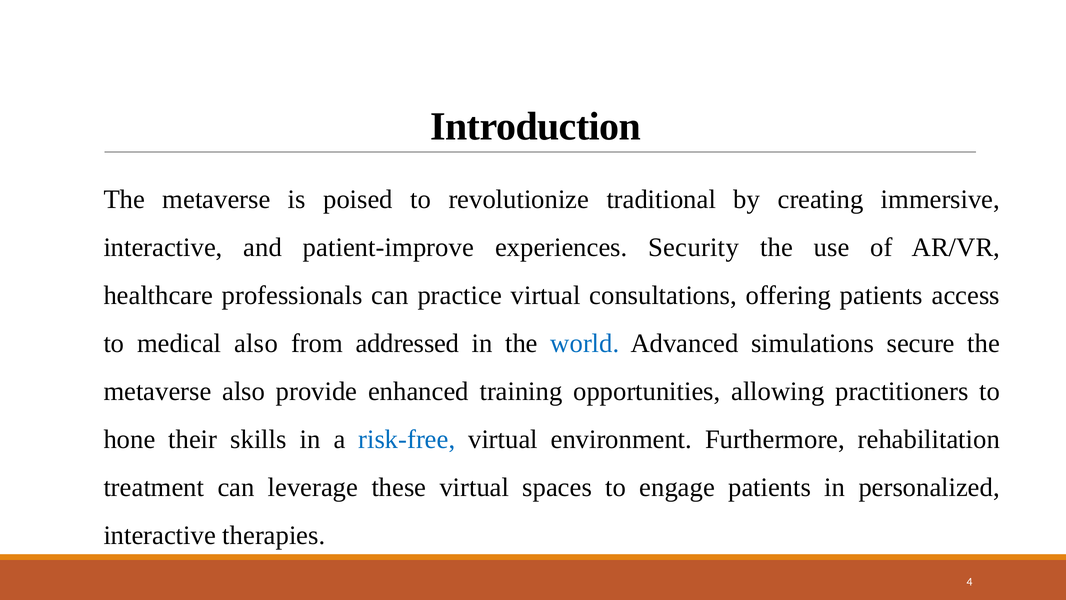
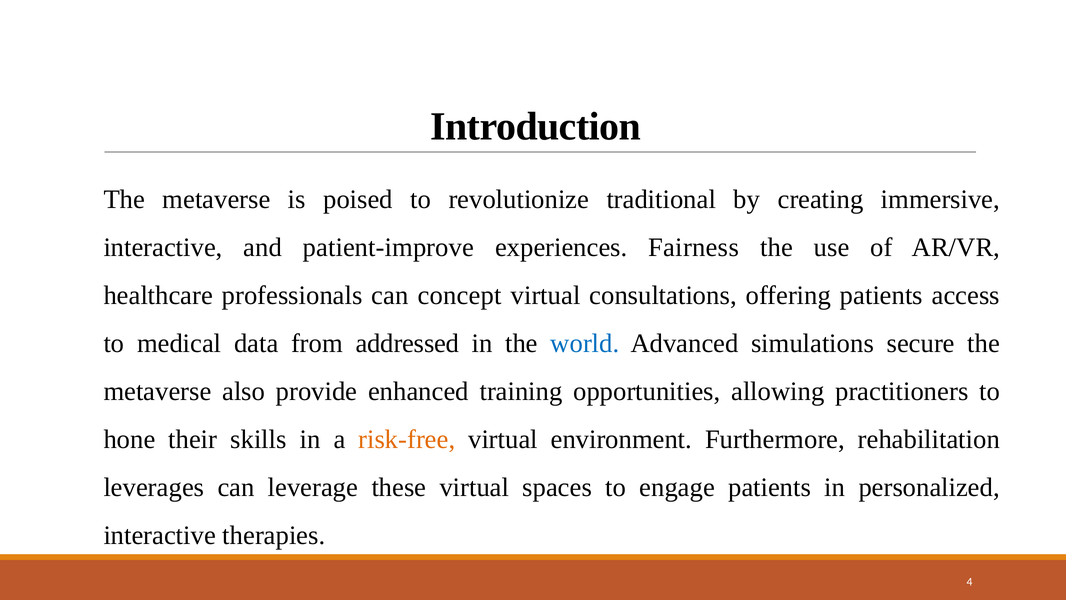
Security: Security -> Fairness
practice: practice -> concept
medical also: also -> data
risk-free colour: blue -> orange
treatment: treatment -> leverages
